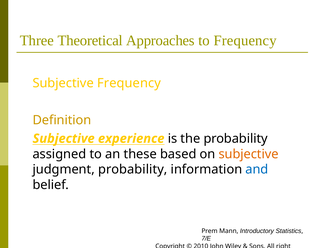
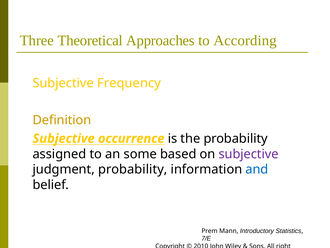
to Frequency: Frequency -> According
experience: experience -> occurrence
these: these -> some
subjective at (249, 154) colour: orange -> purple
